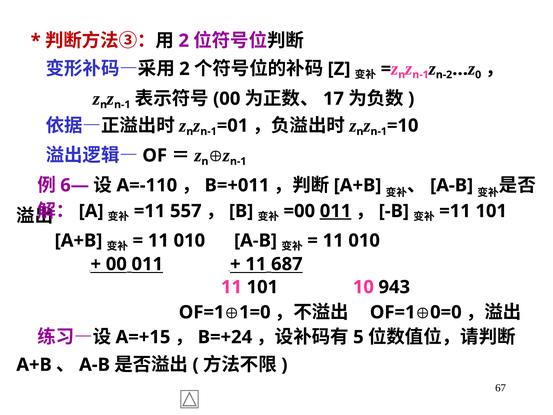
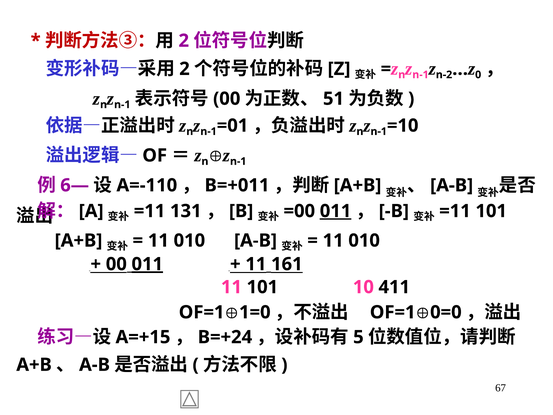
17: 17 -> 51
557: 557 -> 131
011 at (147, 264) underline: none -> present
687: 687 -> 161
943: 943 -> 411
